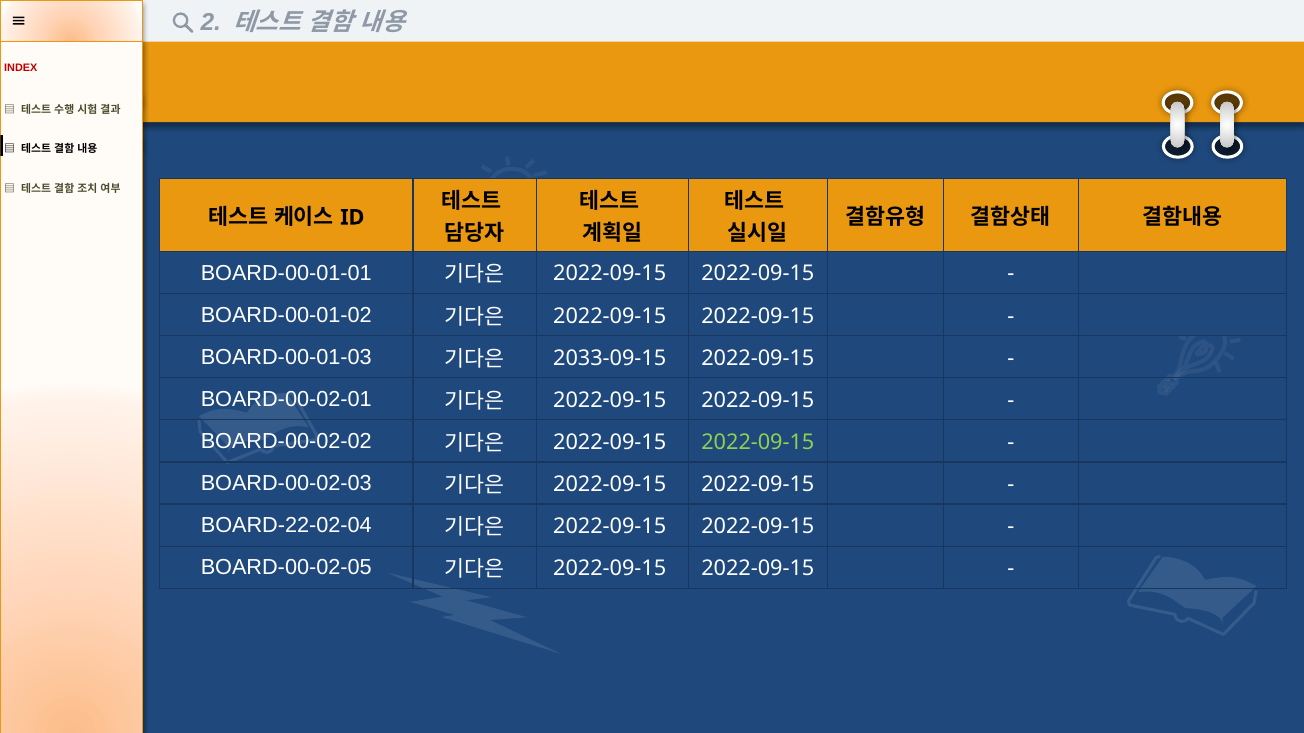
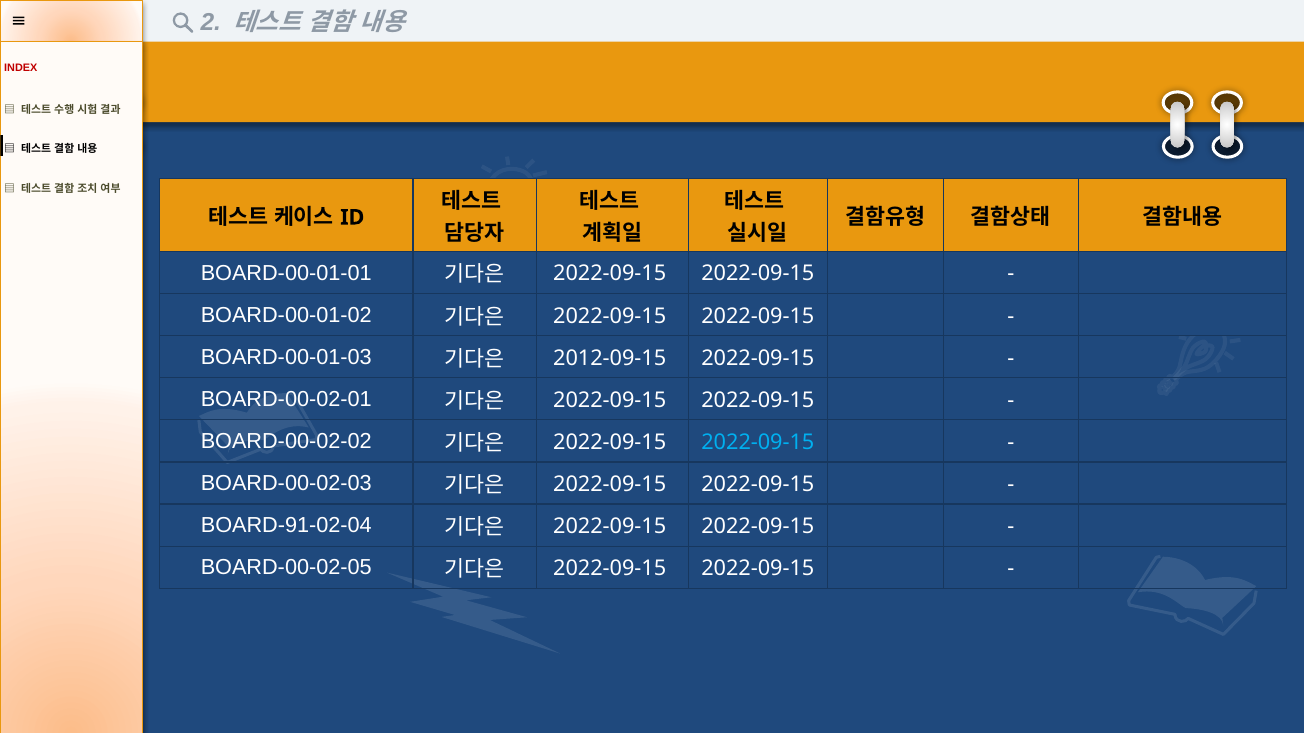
2033-09-15: 2033-09-15 -> 2012-09-15
2022-09-15 at (758, 442) colour: light green -> light blue
BOARD-22-02-04: BOARD-22-02-04 -> BOARD-91-02-04
